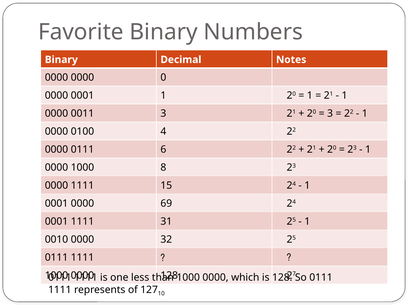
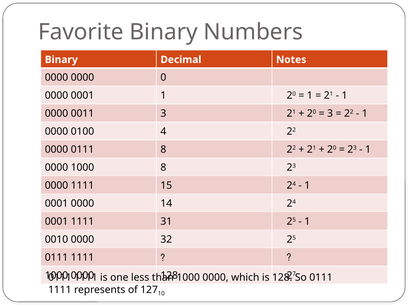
0111 6: 6 -> 8
69: 69 -> 14
